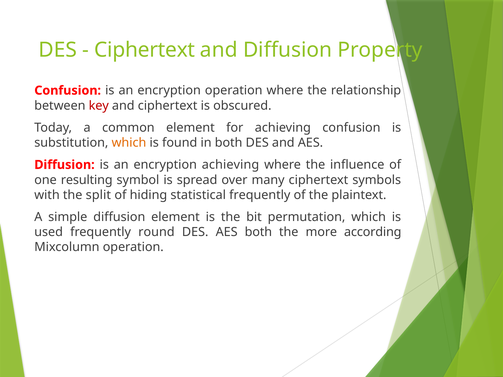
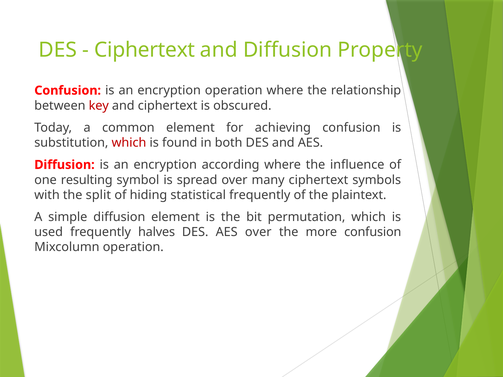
which at (129, 143) colour: orange -> red
encryption achieving: achieving -> according
round: round -> halves
AES both: both -> over
more according: according -> confusion
